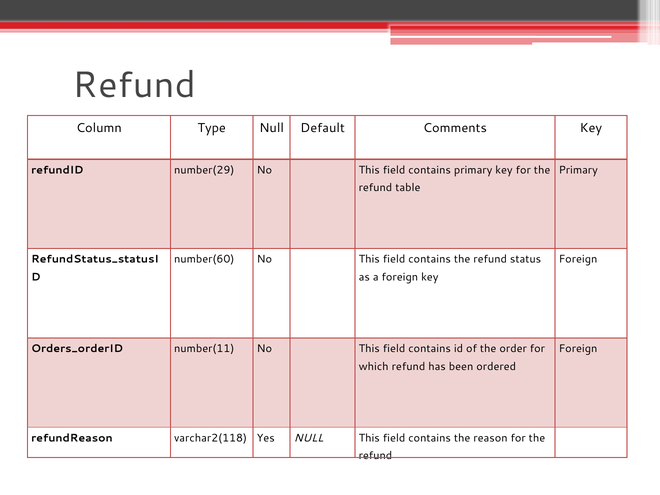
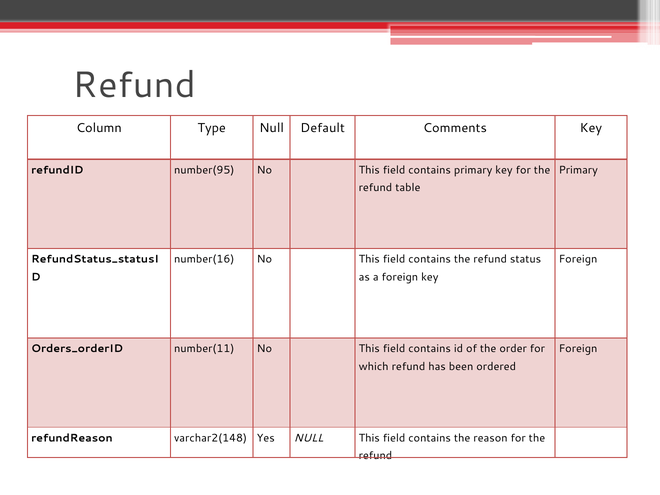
number(29: number(29 -> number(95
number(60: number(60 -> number(16
varchar2(118: varchar2(118 -> varchar2(148
